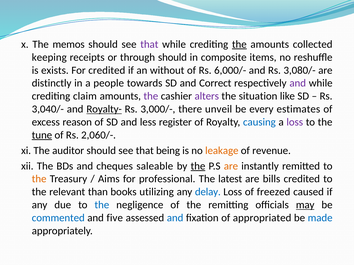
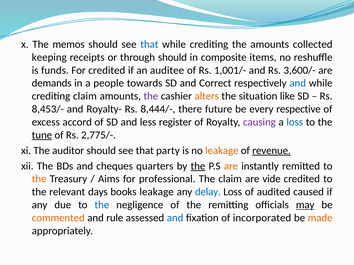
that at (149, 44) colour: purple -> blue
the at (239, 44) underline: present -> none
exists: exists -> funds
without: without -> auditee
6,000/-: 6,000/- -> 1,001/-
3,080/-: 3,080/- -> 3,600/-
distinctly: distinctly -> demands
and at (298, 83) colour: purple -> blue
alters colour: purple -> orange
3,040/-: 3,040/- -> 8,453/-
Royalty- underline: present -> none
3,000/-: 3,000/- -> 8,444/-
unveil: unveil -> future
estimates: estimates -> respective
reason: reason -> accord
causing colour: blue -> purple
loss at (295, 122) colour: purple -> blue
2,060/-: 2,060/- -> 2,775/-
being: being -> party
revenue underline: none -> present
saleable: saleable -> quarters
The latest: latest -> claim
bills: bills -> vide
than: than -> days
books utilizing: utilizing -> leakage
freezed: freezed -> audited
commented colour: blue -> orange
five: five -> rule
appropriated: appropriated -> incorporated
made colour: blue -> orange
